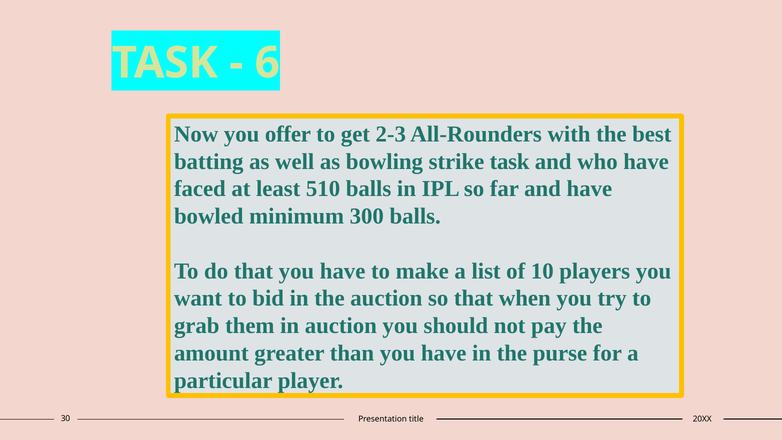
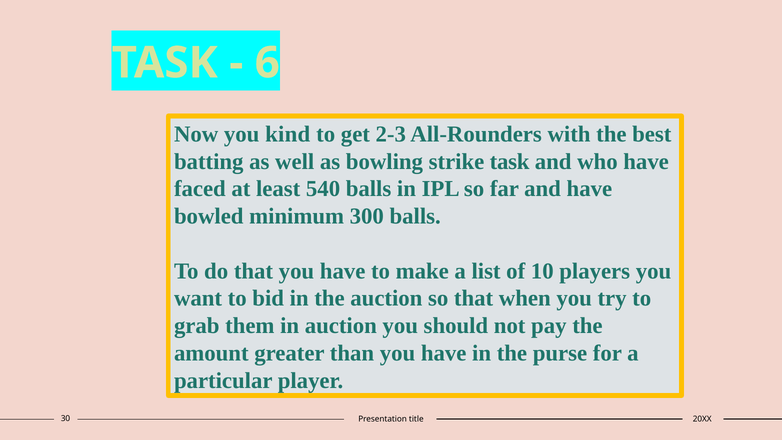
offer: offer -> kind
510: 510 -> 540
